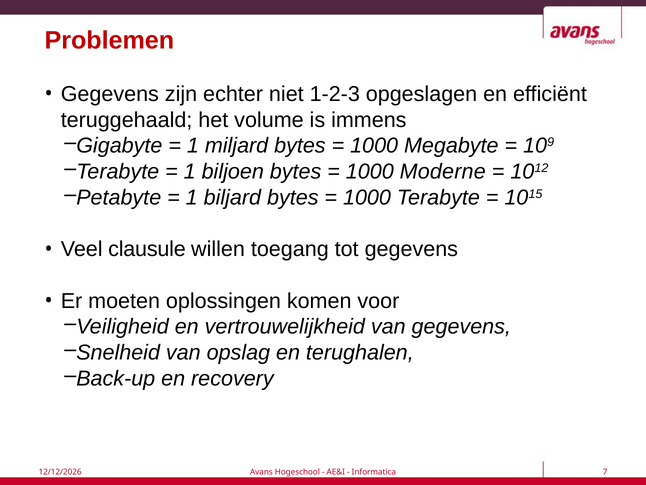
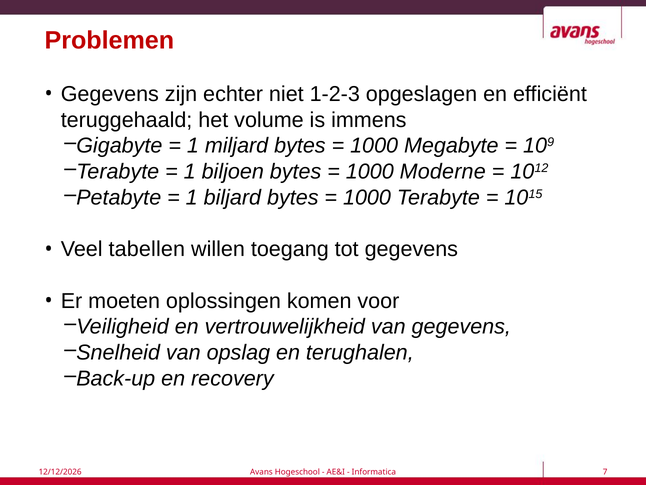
clausule: clausule -> tabellen
